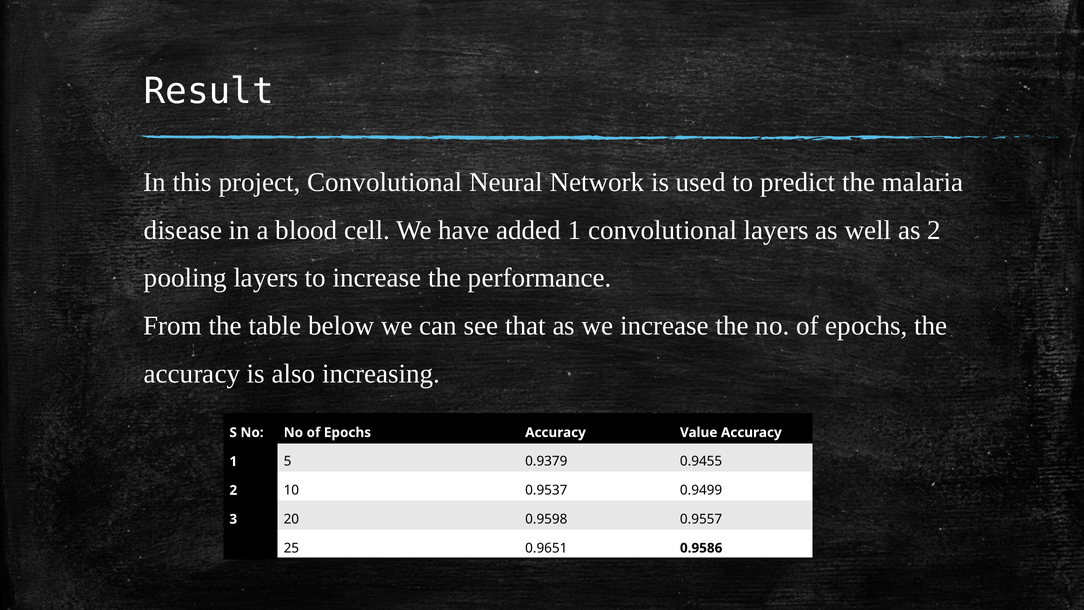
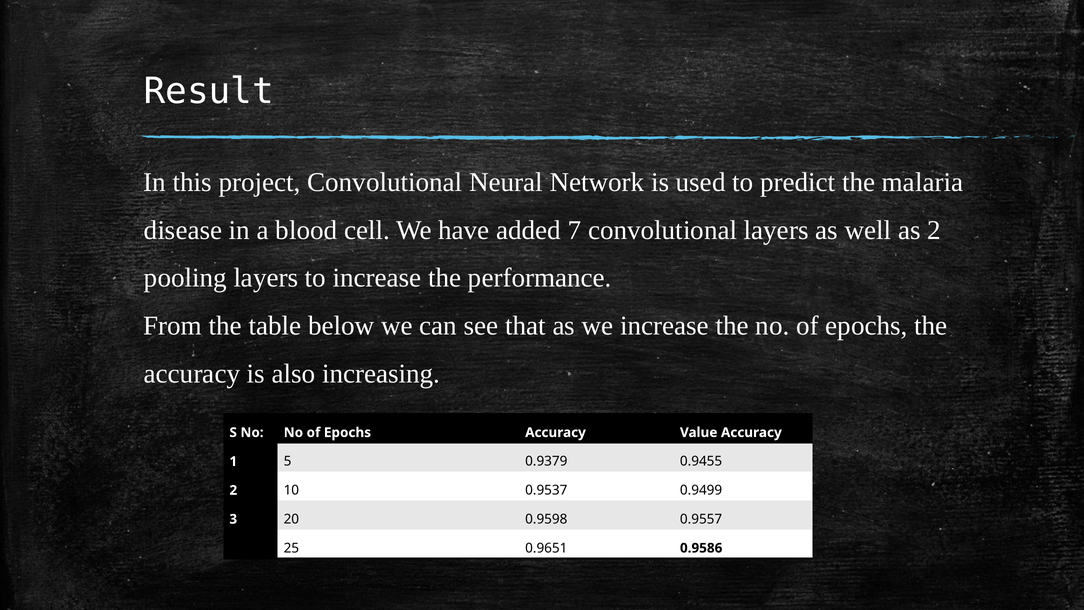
added 1: 1 -> 7
